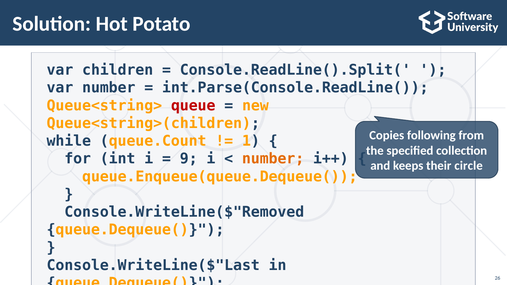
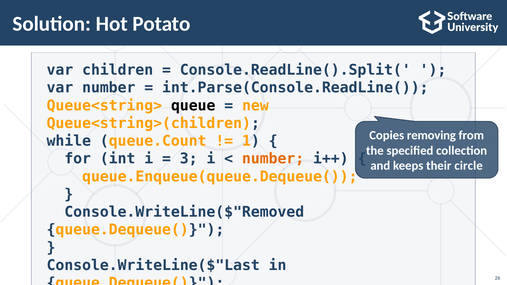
queue colour: red -> black
following: following -> removing
9: 9 -> 3
